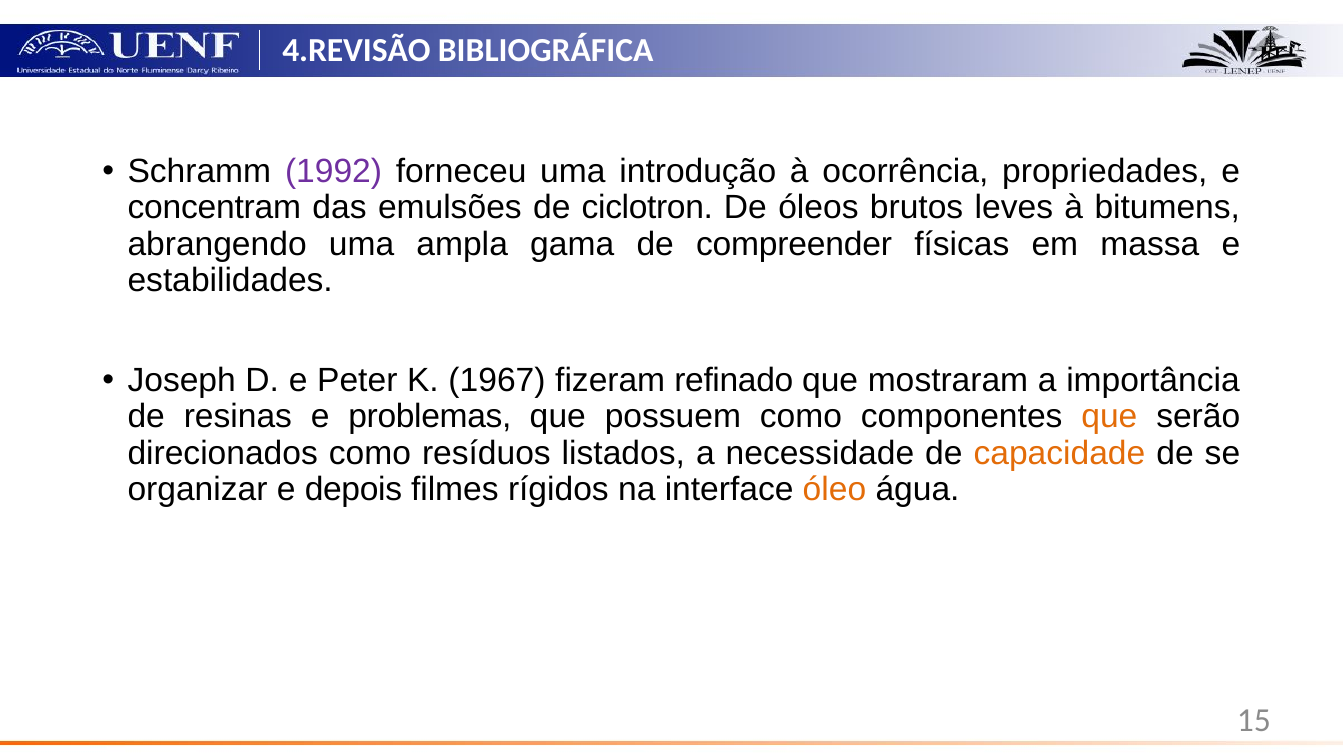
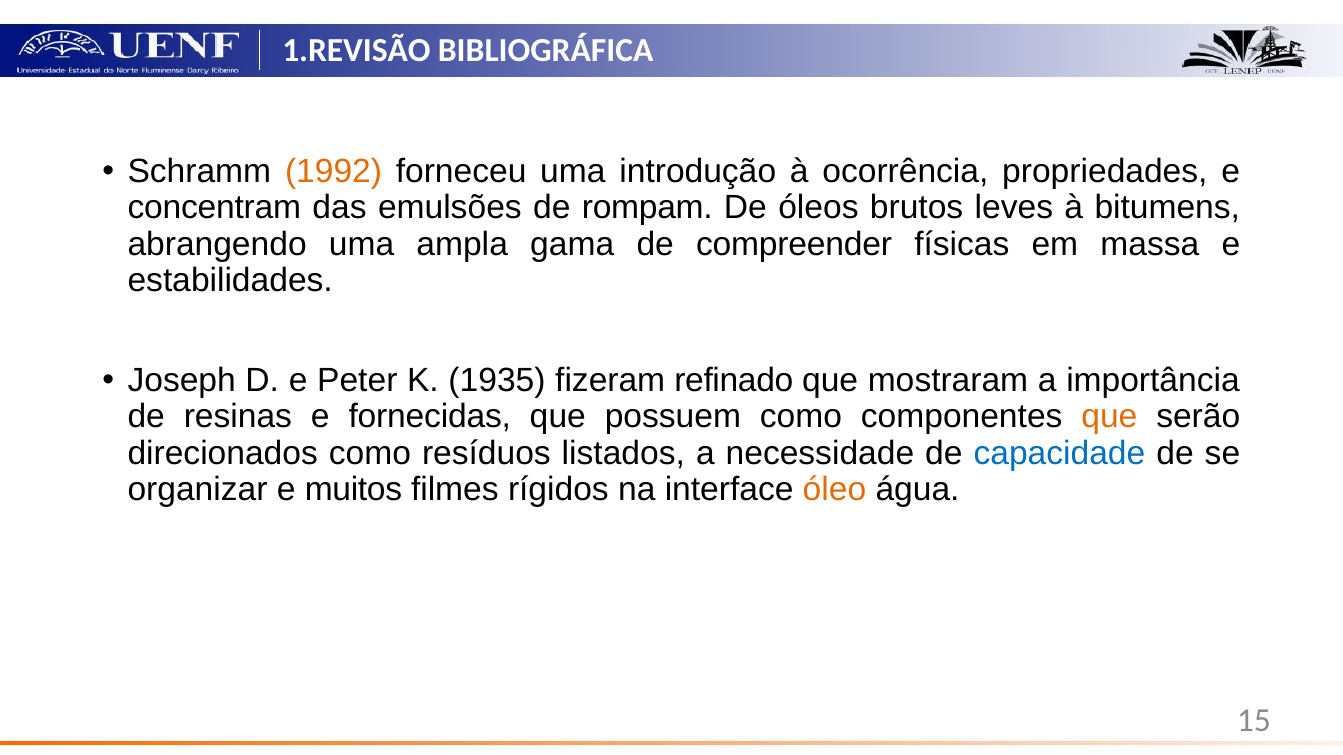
4.REVISÃO: 4.REVISÃO -> 1.REVISÃO
1992 colour: purple -> orange
ciclotron: ciclotron -> rompam
1967: 1967 -> 1935
problemas: problemas -> fornecidas
capacidade colour: orange -> blue
depois: depois -> muitos
